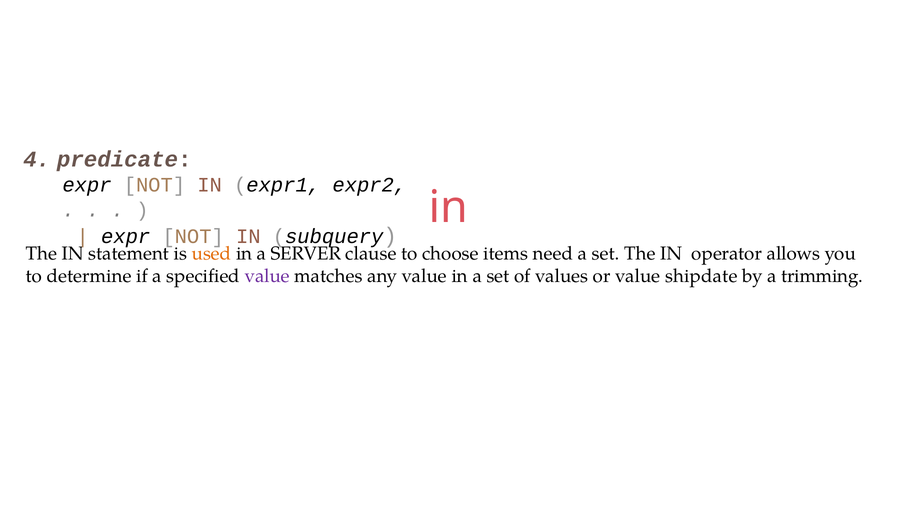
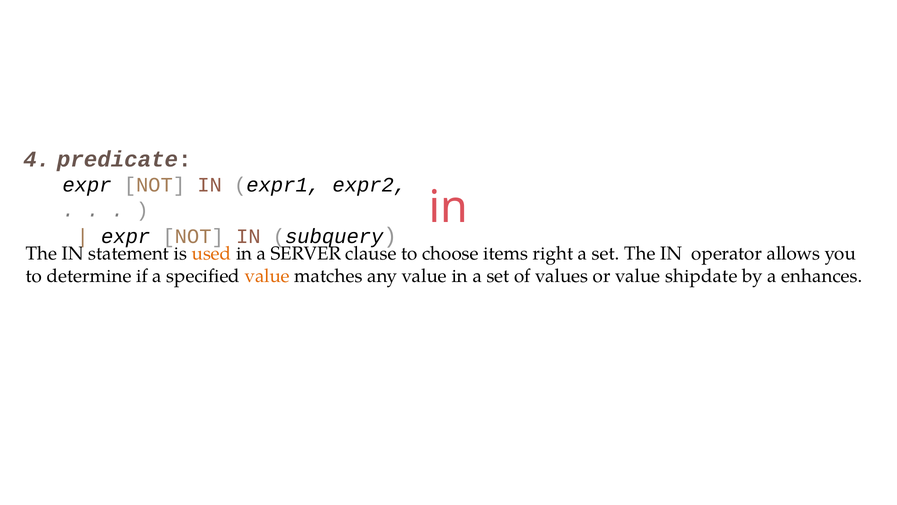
need: need -> right
value at (267, 276) colour: purple -> orange
trimming: trimming -> enhances
